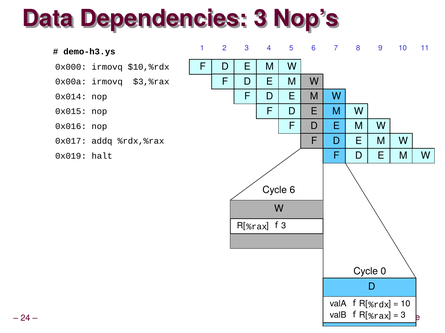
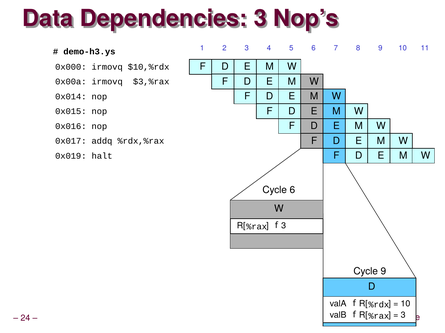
Cycle 0: 0 -> 9
